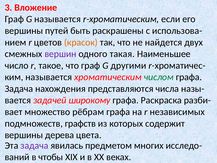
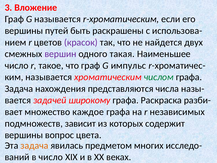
красок colour: orange -> purple
другими: другими -> импульс
рёбрам: рёбрам -> каждое
графств: графств -> зависит
дерева: дерева -> вопрос
задача at (34, 145) colour: purple -> orange
в чтобы: чтобы -> число
